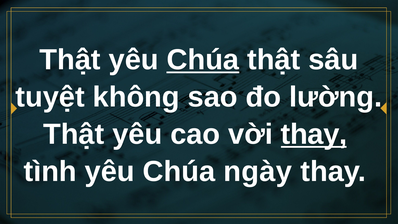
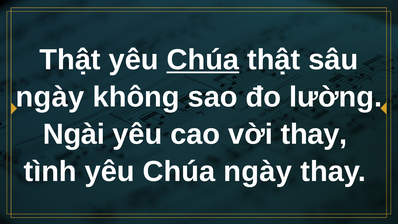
tuyệt at (50, 97): tuyệt -> ngày
Thật at (74, 134): Thật -> Ngài
thay at (314, 134) underline: present -> none
